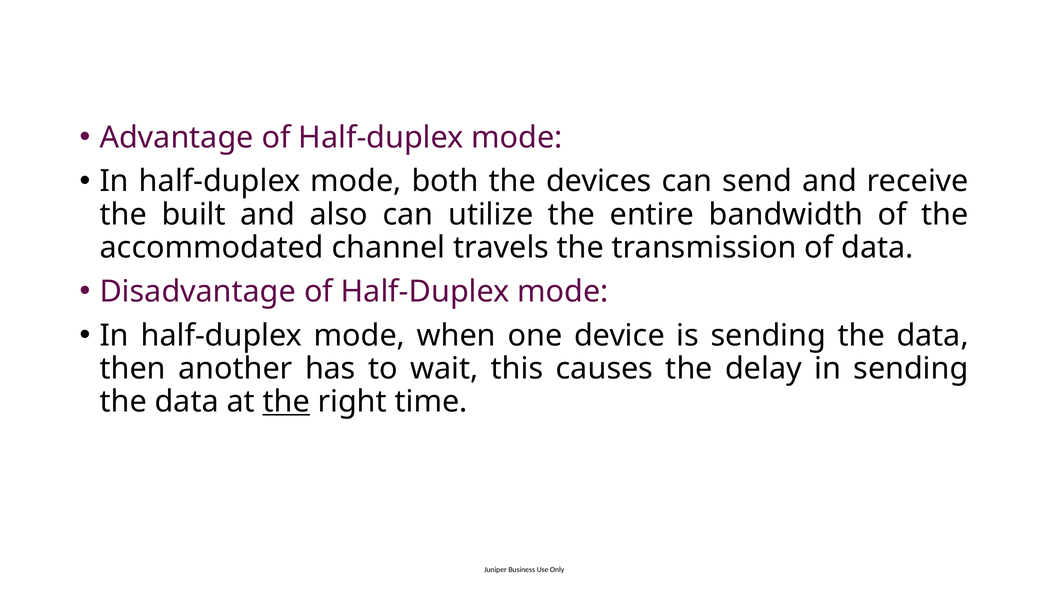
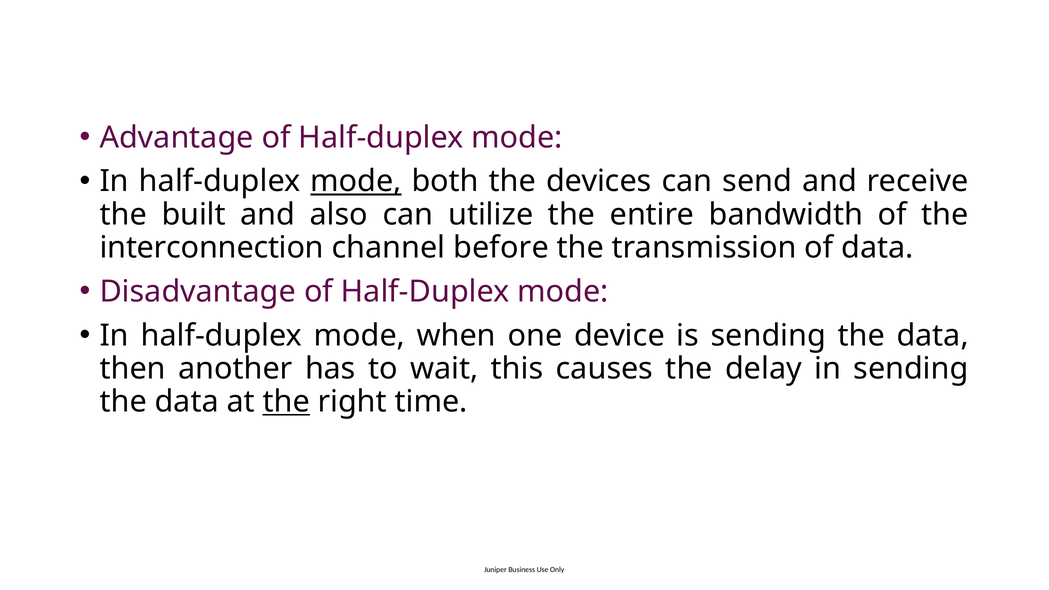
mode at (356, 181) underline: none -> present
accommodated: accommodated -> interconnection
travels: travels -> before
